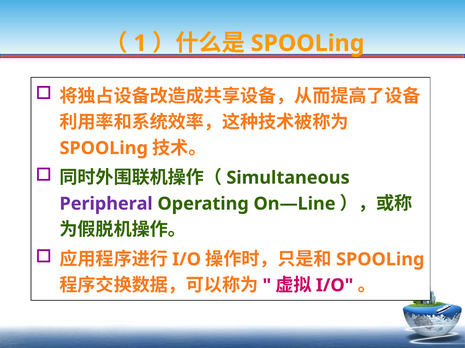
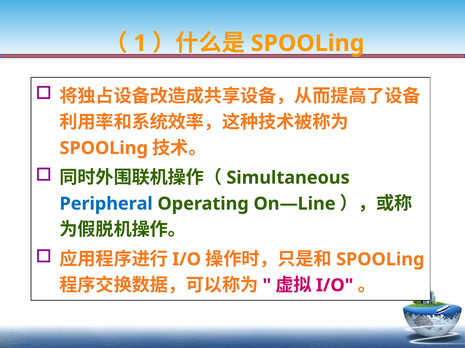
Peripheral colour: purple -> blue
